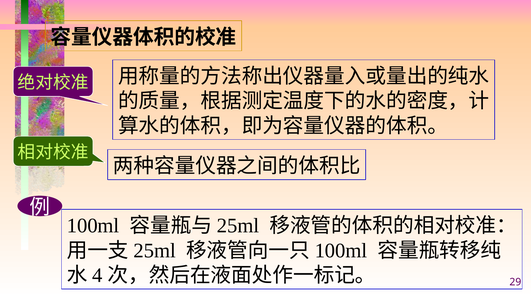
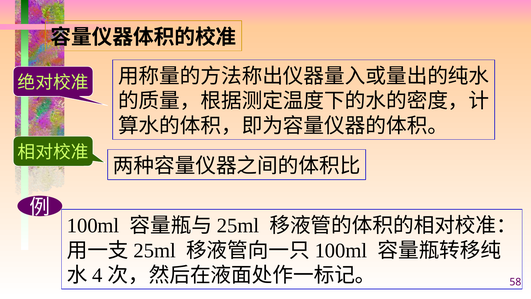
29: 29 -> 58
